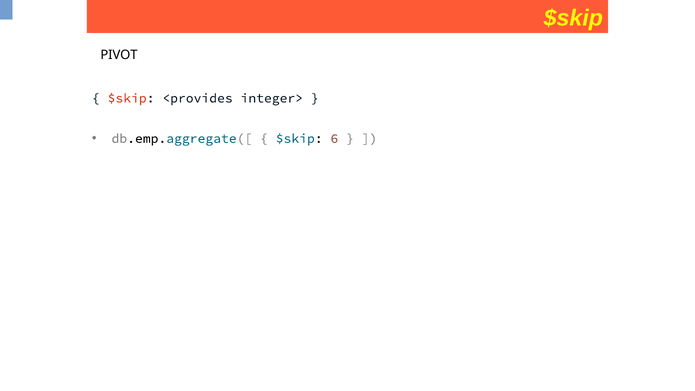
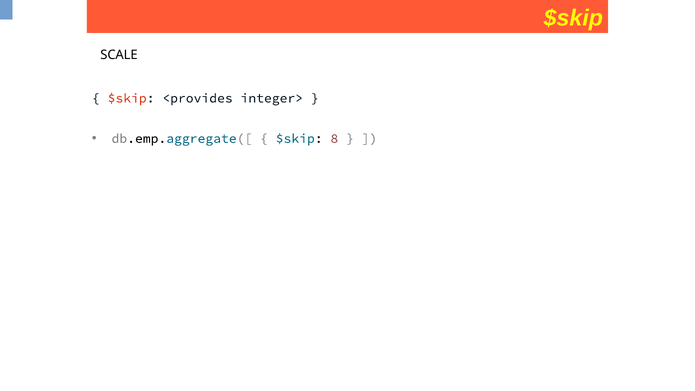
PIVOT: PIVOT -> SCALE
6: 6 -> 8
